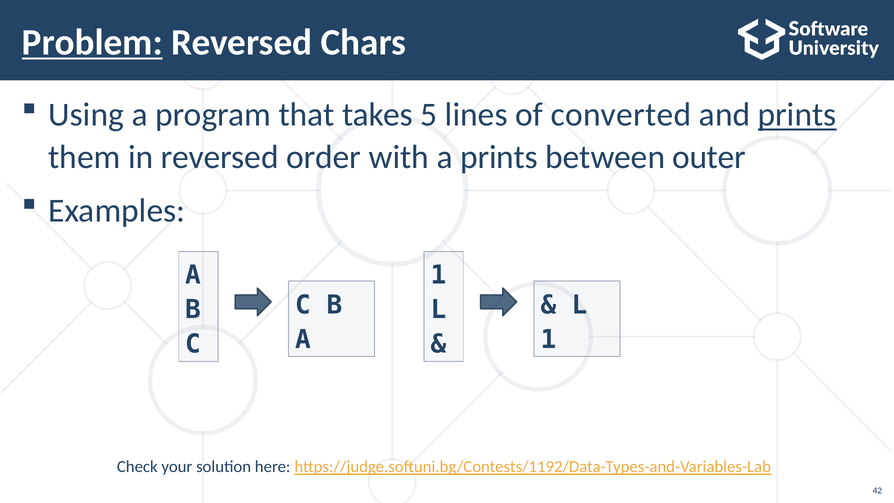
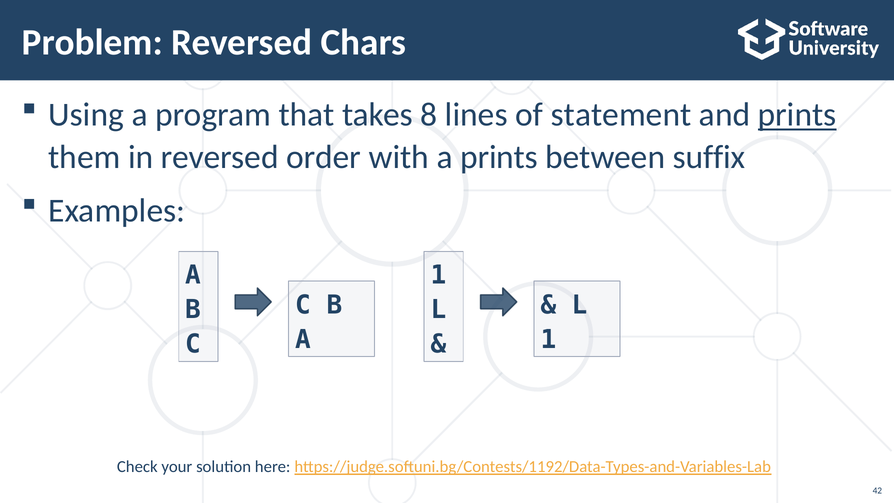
Problem underline: present -> none
5: 5 -> 8
converted: converted -> statement
outer: outer -> suffix
